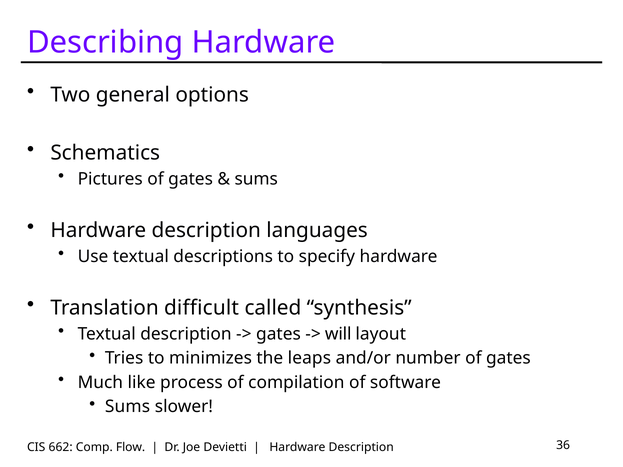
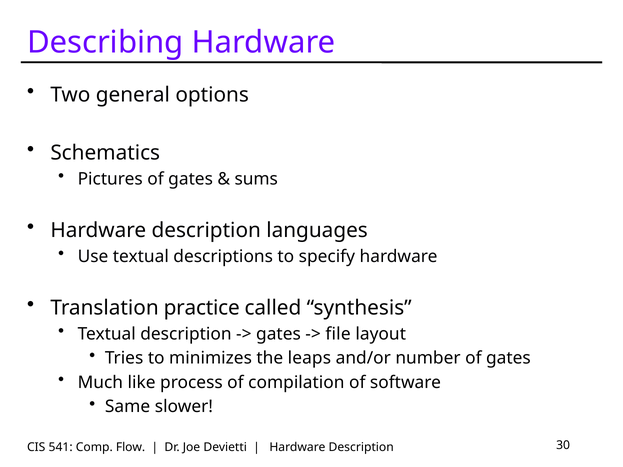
difficult: difficult -> practice
will: will -> file
Sums at (127, 407): Sums -> Same
662: 662 -> 541
36: 36 -> 30
